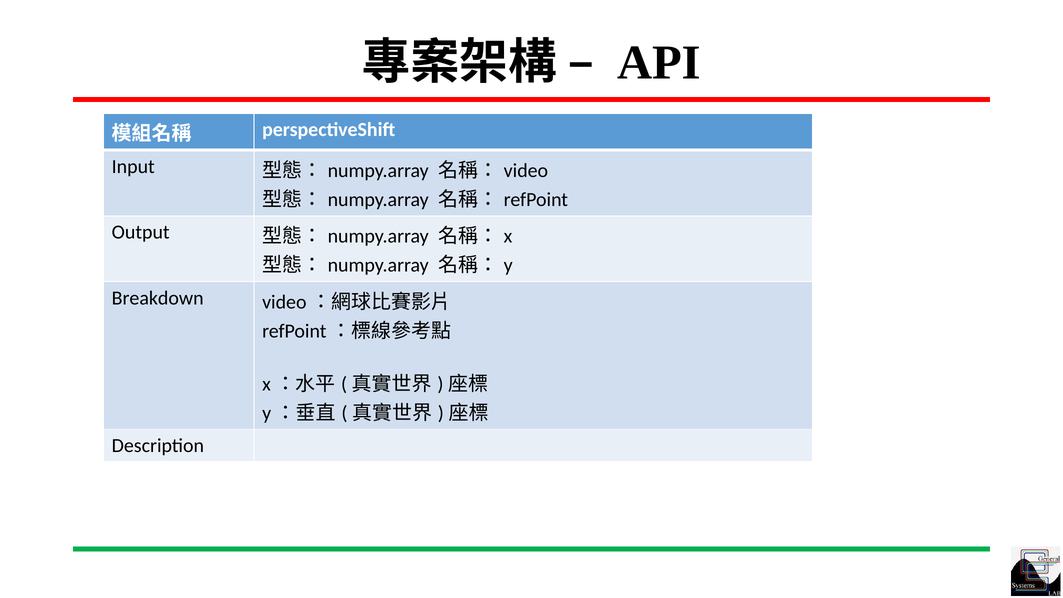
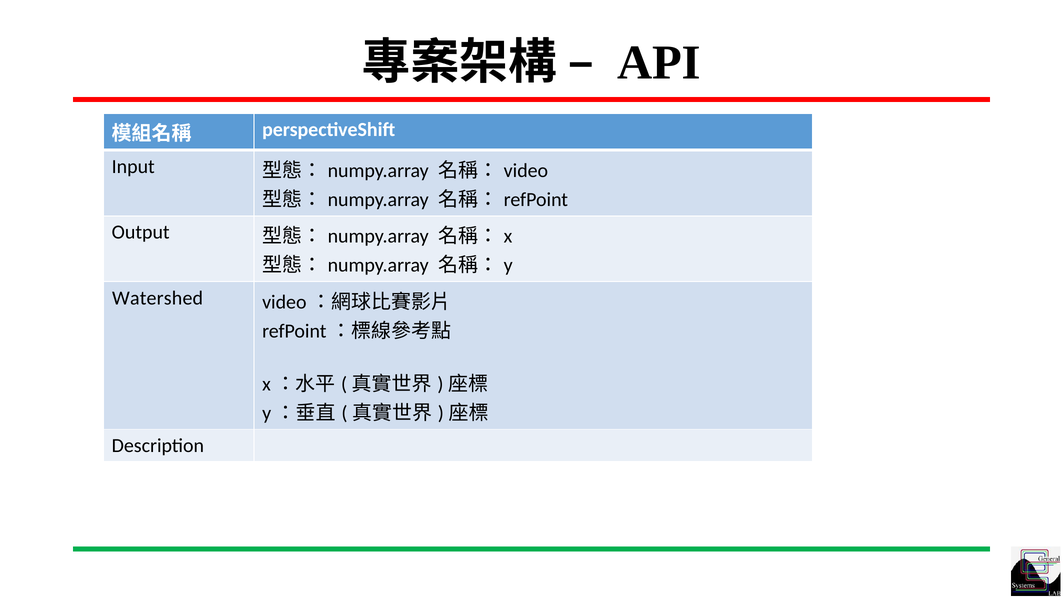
Breakdown: Breakdown -> Watershed
